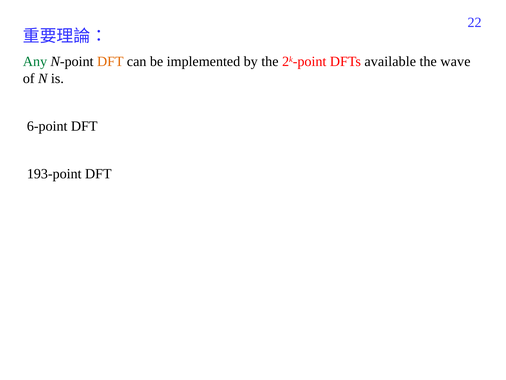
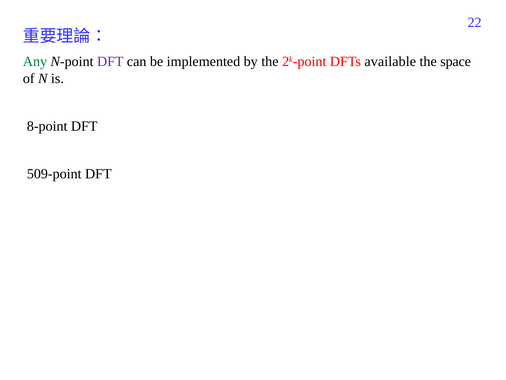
DFT at (110, 62) colour: orange -> purple
wave: wave -> space
6-point: 6-point -> 8-point
193-point: 193-point -> 509-point
